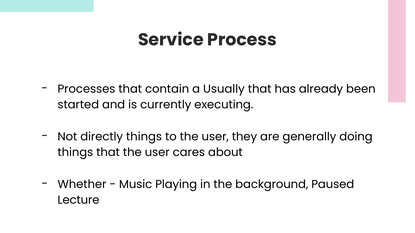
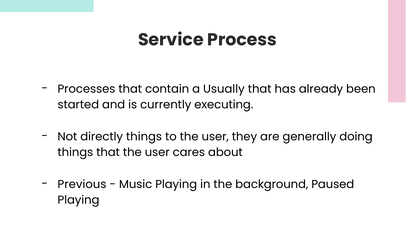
Whether: Whether -> Previous
Lecture at (79, 201): Lecture -> Playing
